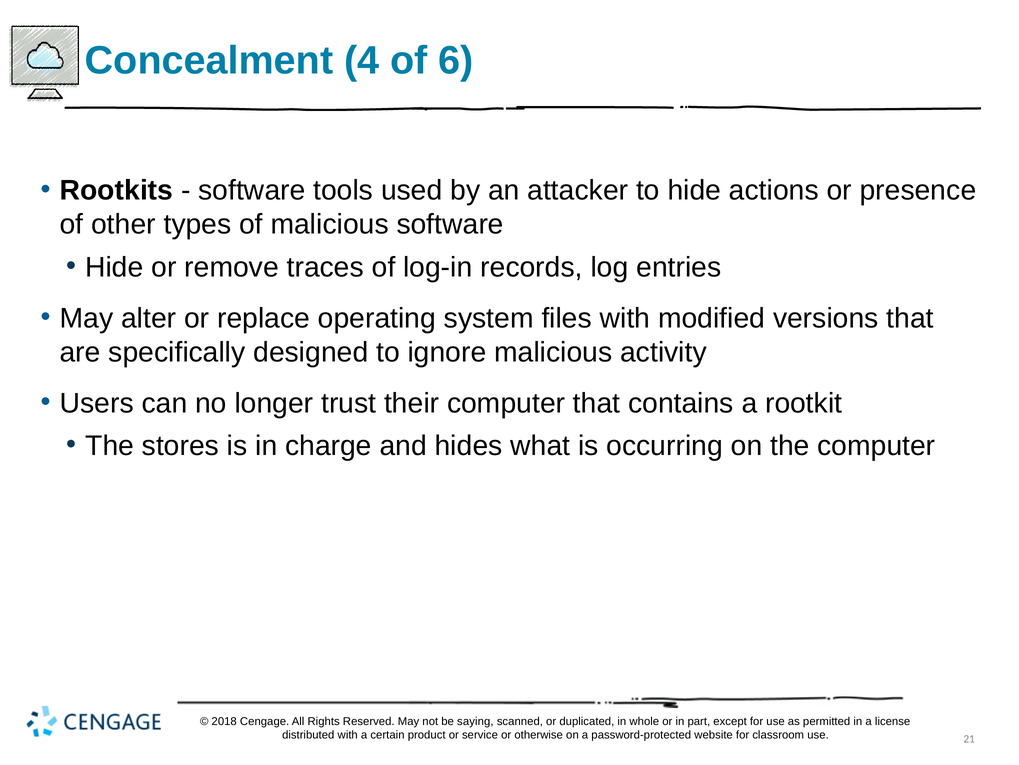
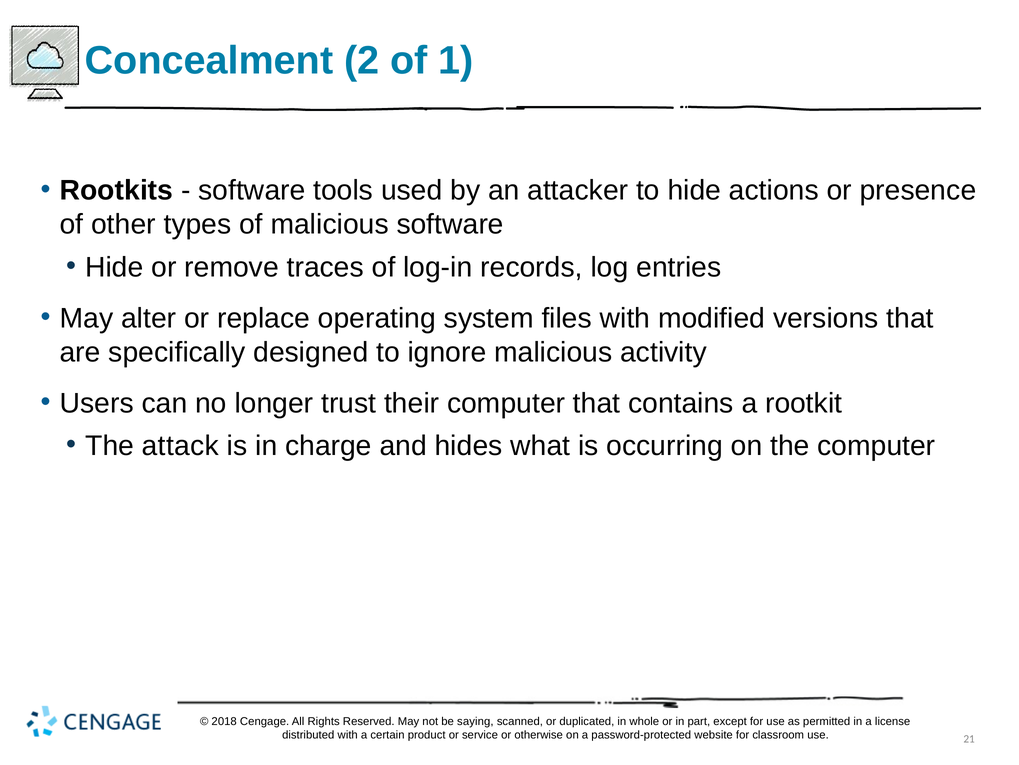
4: 4 -> 2
6: 6 -> 1
stores: stores -> attack
